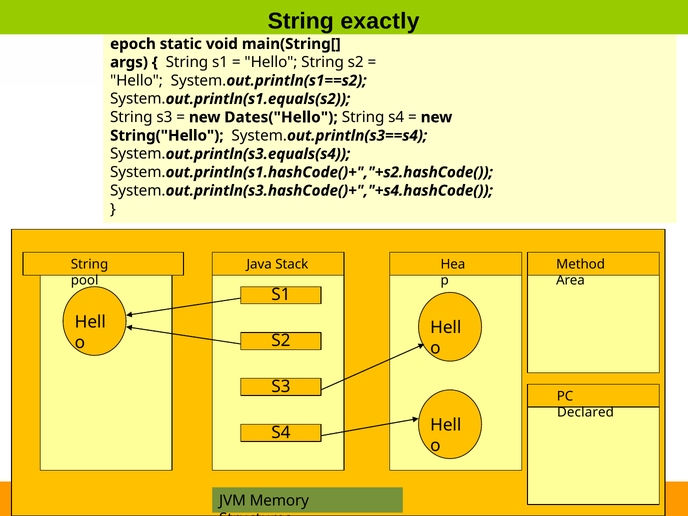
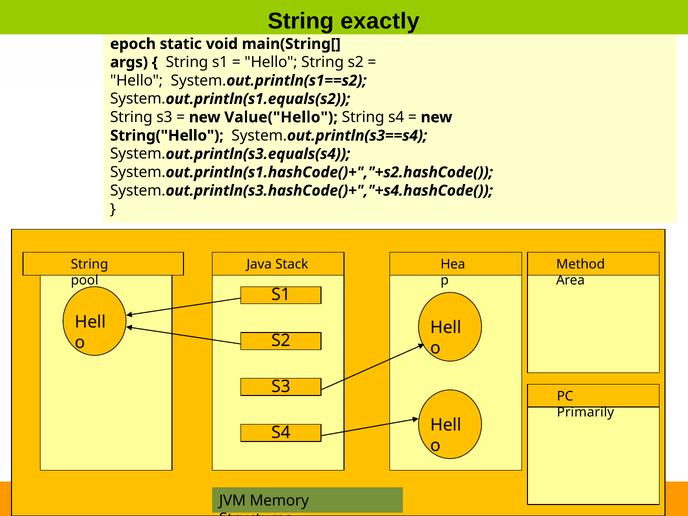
Dates("Hello: Dates("Hello -> Value("Hello
Declared: Declared -> Primarily
